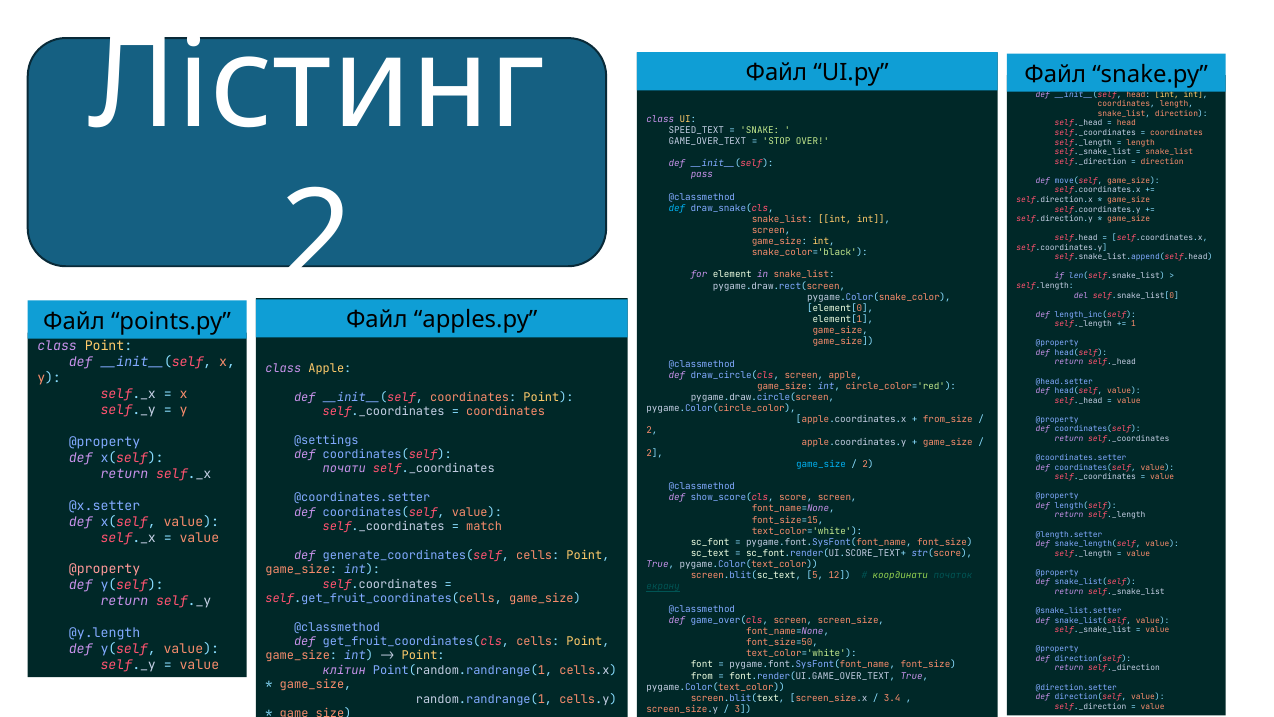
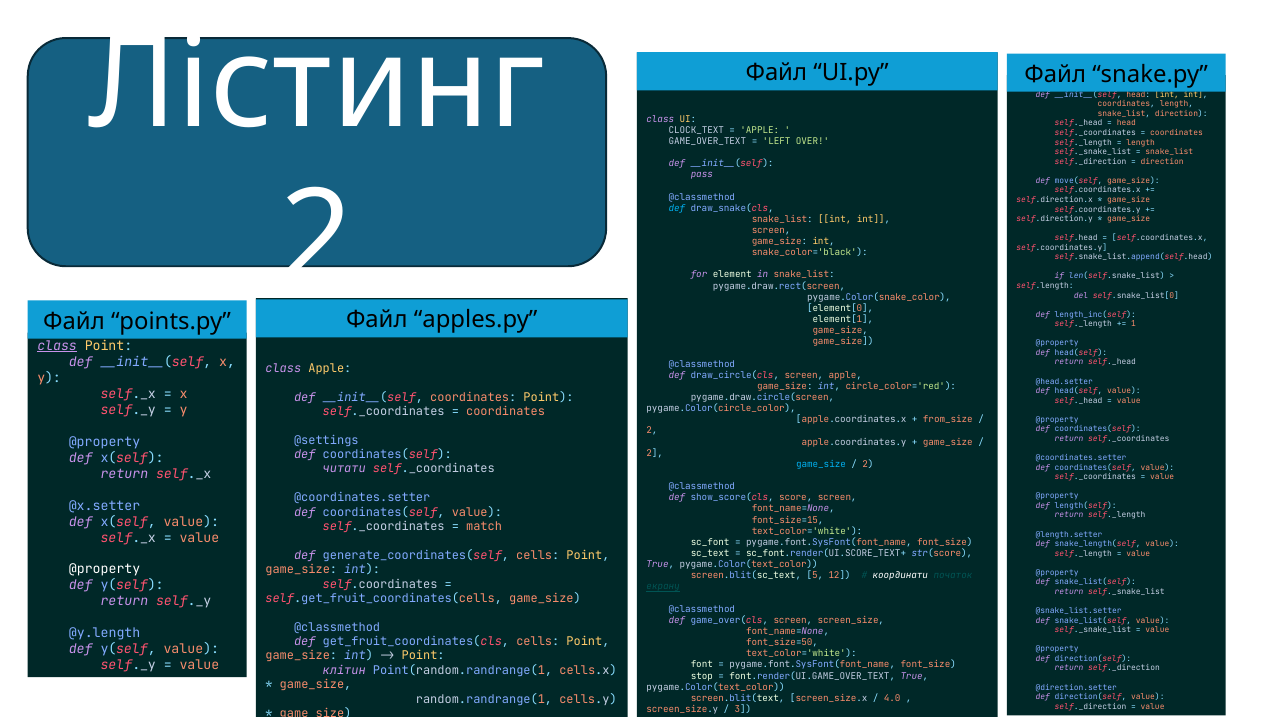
SPEED_TEXT: SPEED_TEXT -> CLOCK_TEXT
SNAKE at (760, 130): SNAKE -> APPLE
STOP: STOP -> LEFT
class at (57, 346) underline: none -> present
почати: почати -> читати
@property at (105, 569) colour: pink -> white
координати colour: light green -> white
from at (702, 676): from -> stop
3.4: 3.4 -> 4.0
